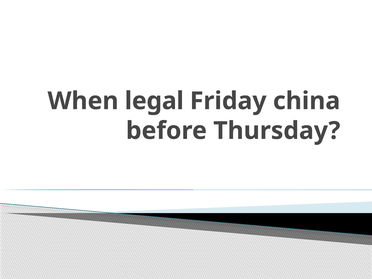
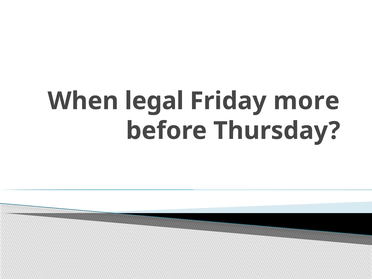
china: china -> more
